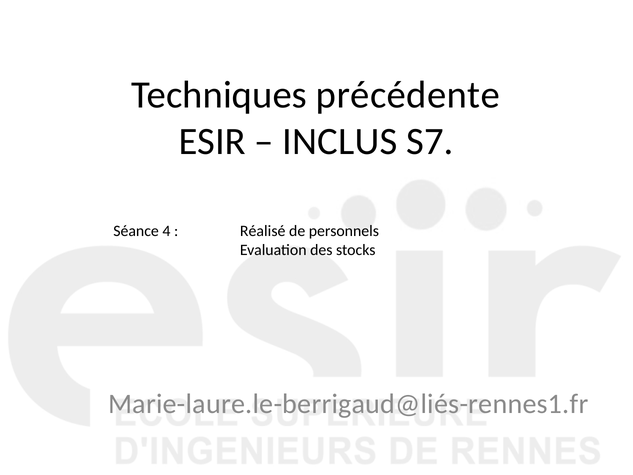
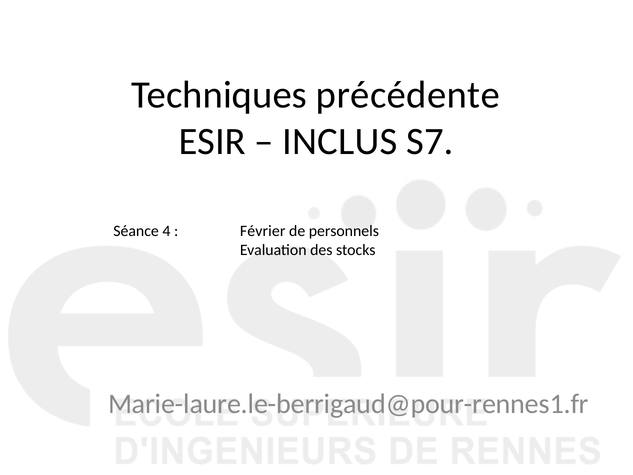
Réalisé: Réalisé -> Février
Marie-laure.le-berrigaud@liés-rennes1.fr: Marie-laure.le-berrigaud@liés-rennes1.fr -> Marie-laure.le-berrigaud@pour-rennes1.fr
